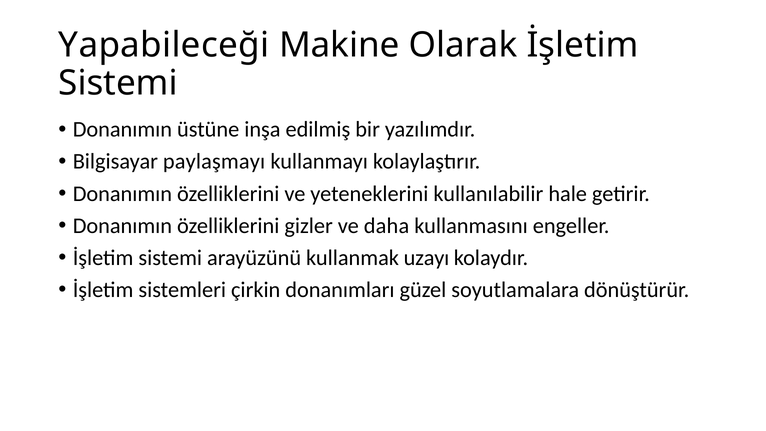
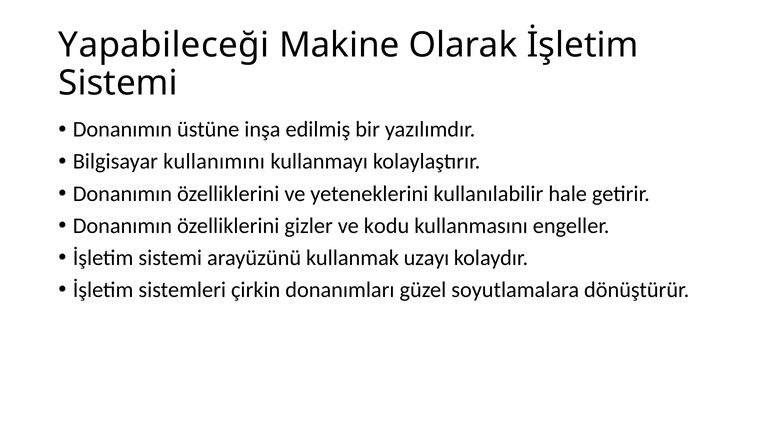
paylaşmayı: paylaşmayı -> kullanımını
daha: daha -> kodu
